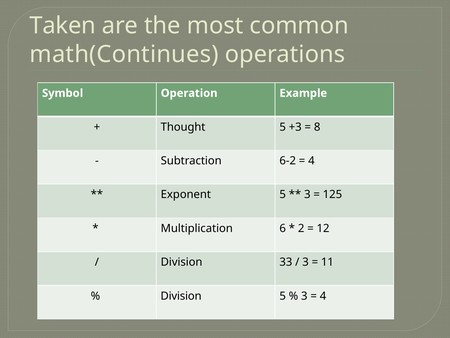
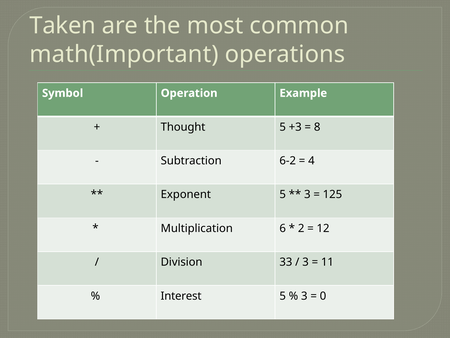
math(Continues: math(Continues -> math(Important
Division at (181, 296): Division -> Interest
4 at (323, 296): 4 -> 0
